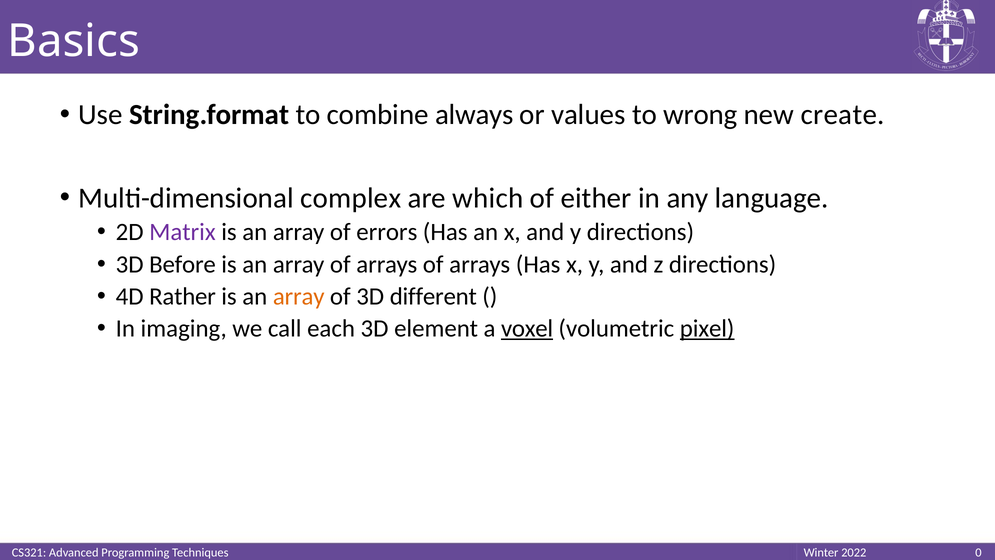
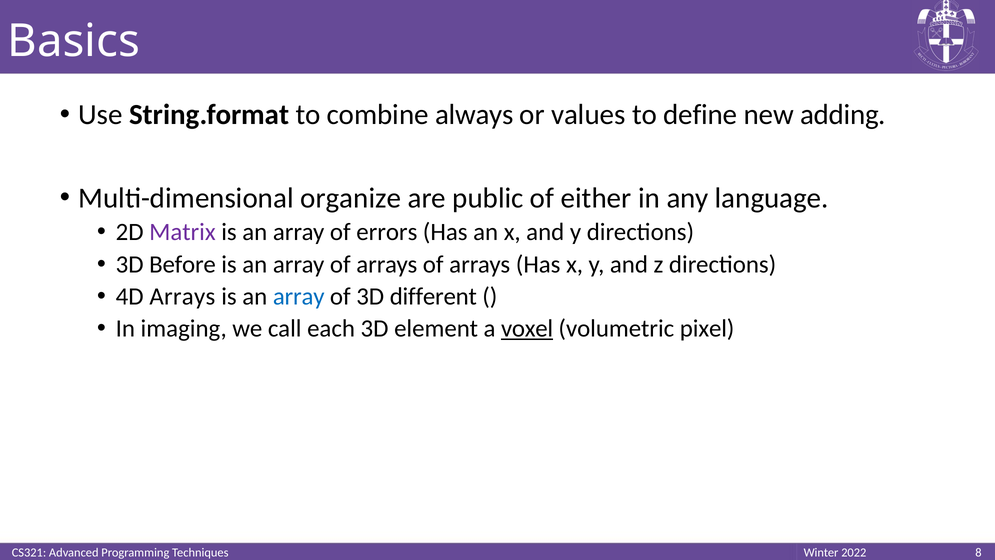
wrong: wrong -> define
create: create -> adding
complex: complex -> organize
which: which -> public
4D Rather: Rather -> Arrays
array at (299, 296) colour: orange -> blue
pixel underline: present -> none
0: 0 -> 8
